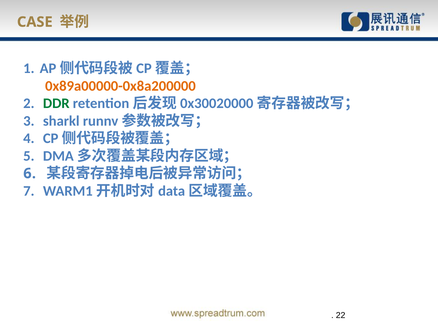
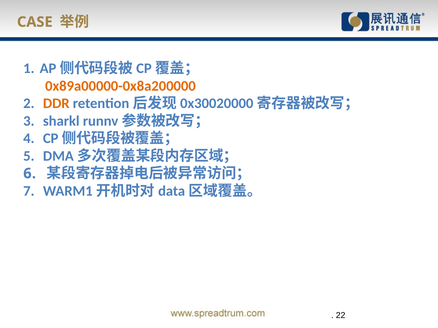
DDR colour: green -> orange
